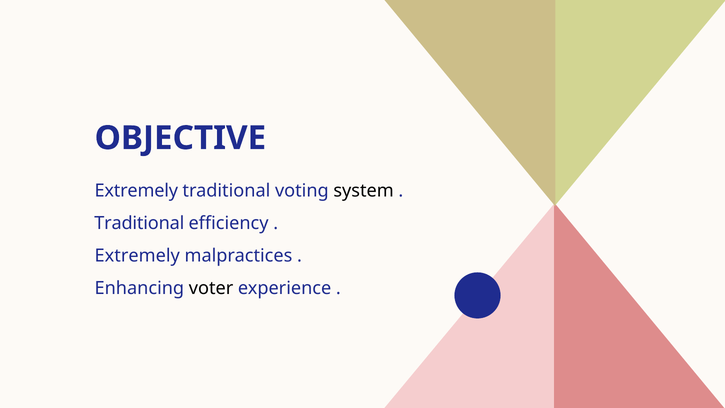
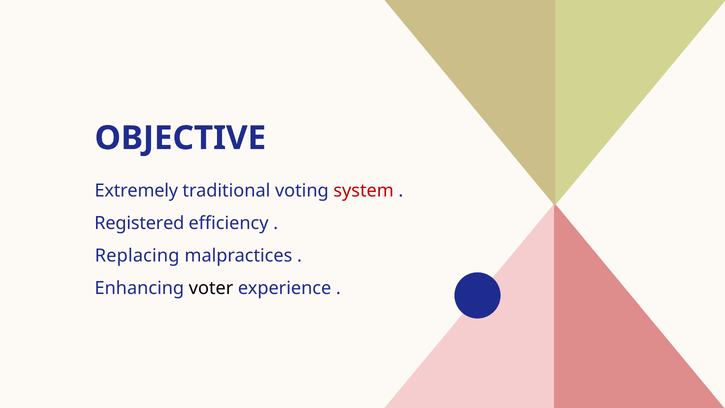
system colour: black -> red
Traditional at (139, 223): Traditional -> Registered
Extremely at (137, 256): Extremely -> Replacing
